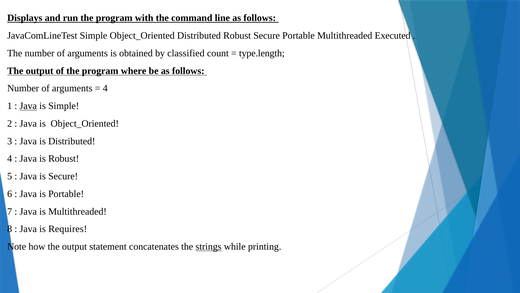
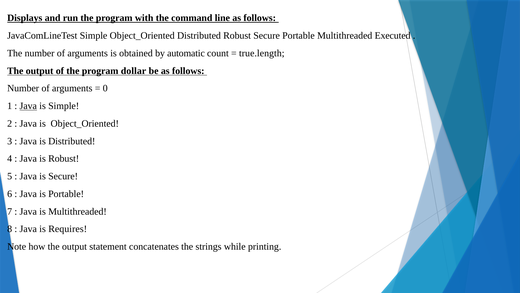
classified: classified -> automatic
type.length: type.length -> true.length
where: where -> dollar
4 at (105, 88): 4 -> 0
strings underline: present -> none
